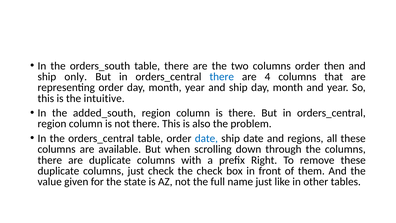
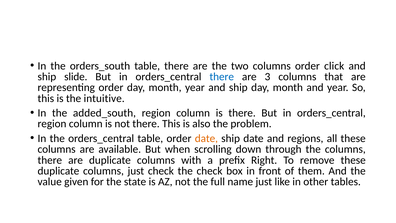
then: then -> click
only: only -> slide
4: 4 -> 3
date at (206, 138) colour: blue -> orange
